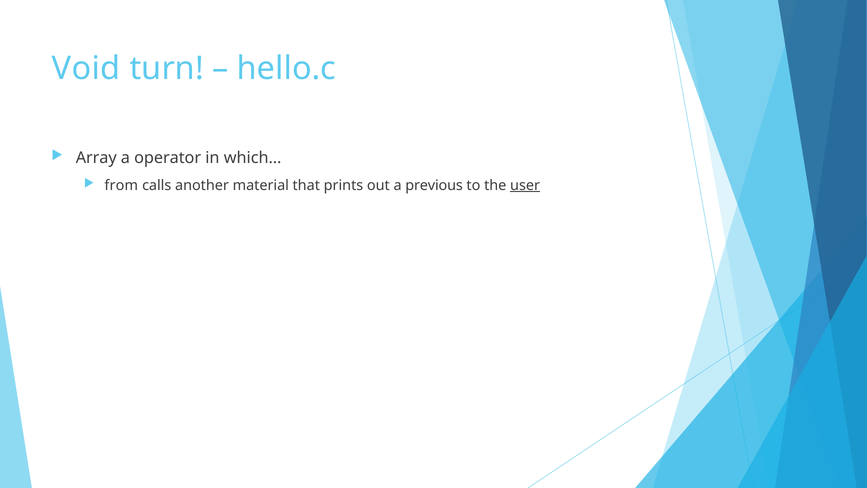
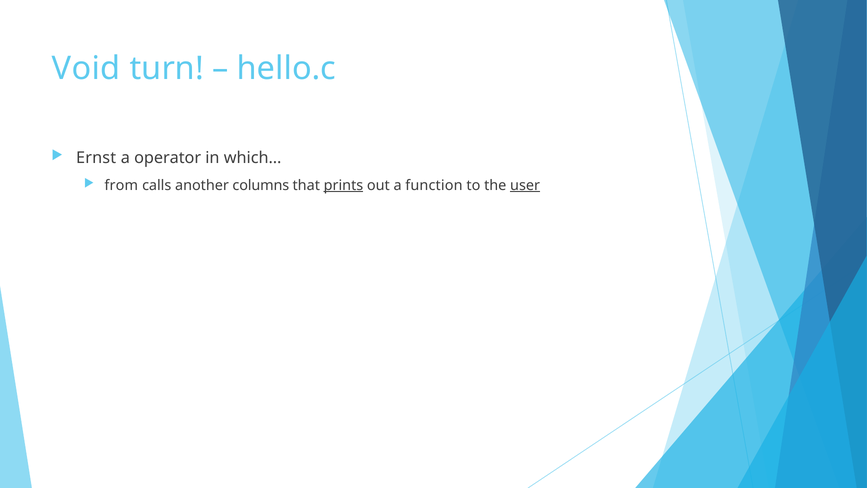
Array: Array -> Ernst
material: material -> columns
prints underline: none -> present
previous: previous -> function
